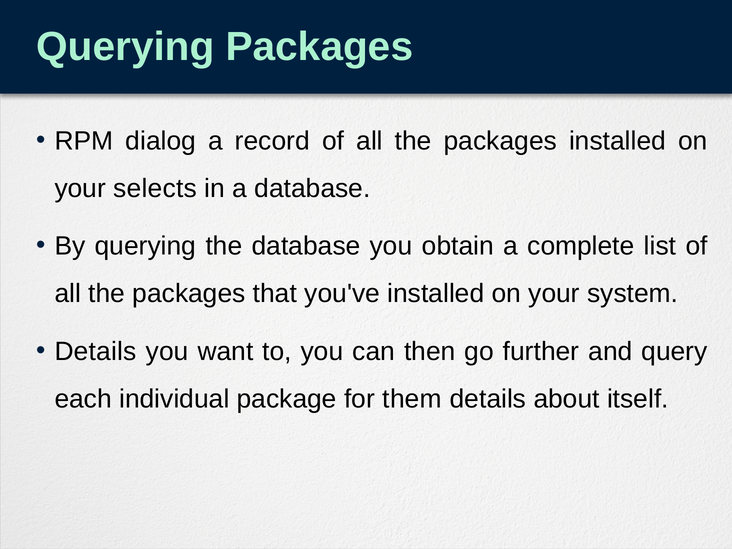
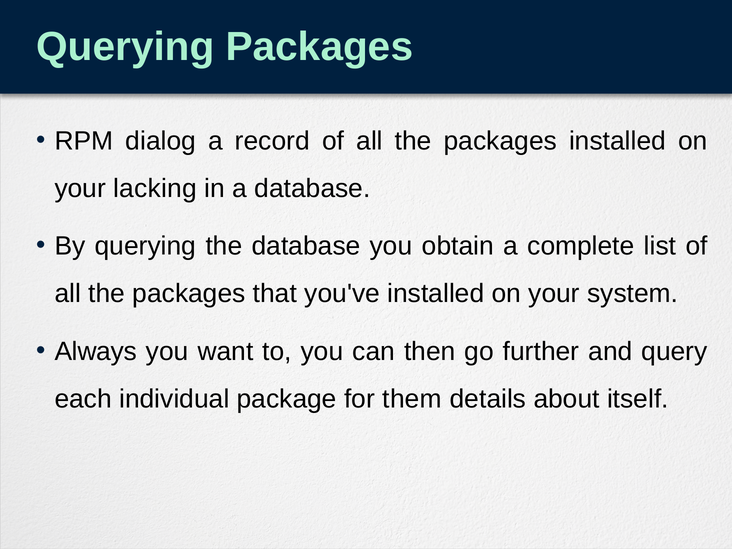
selects: selects -> lacking
Details at (96, 351): Details -> Always
